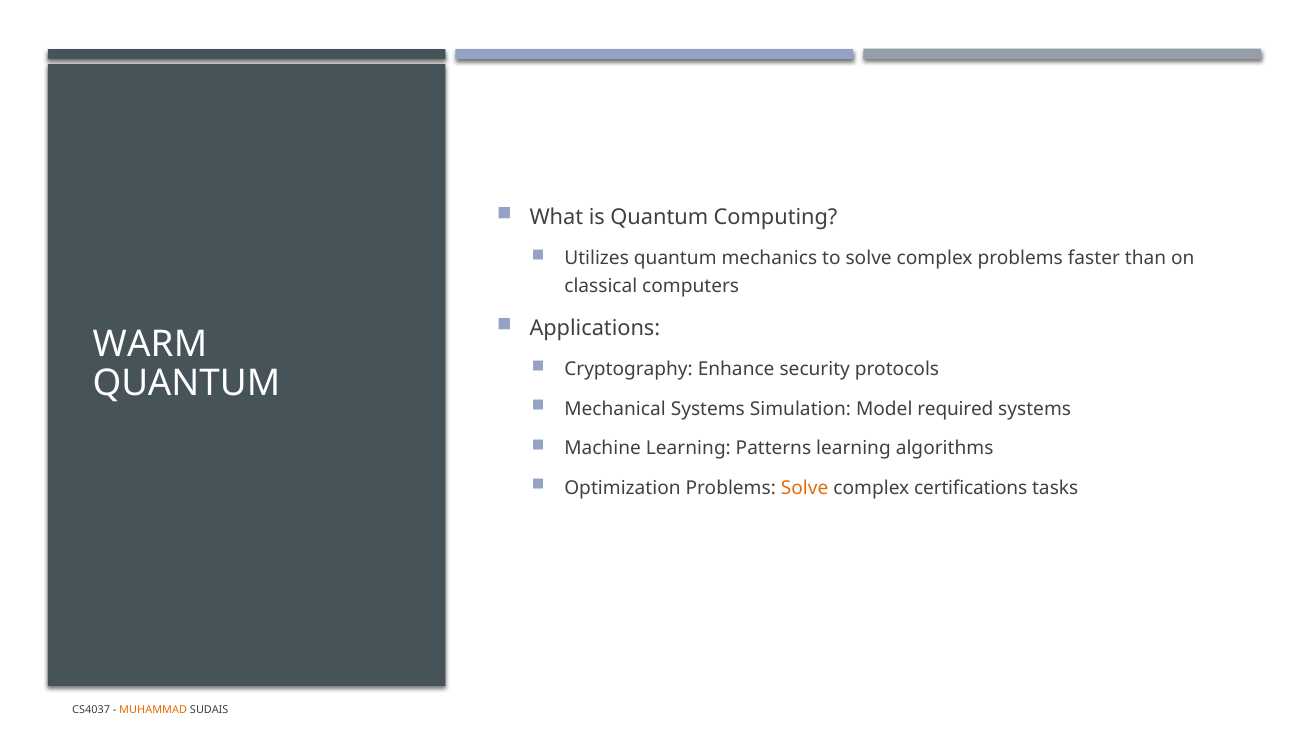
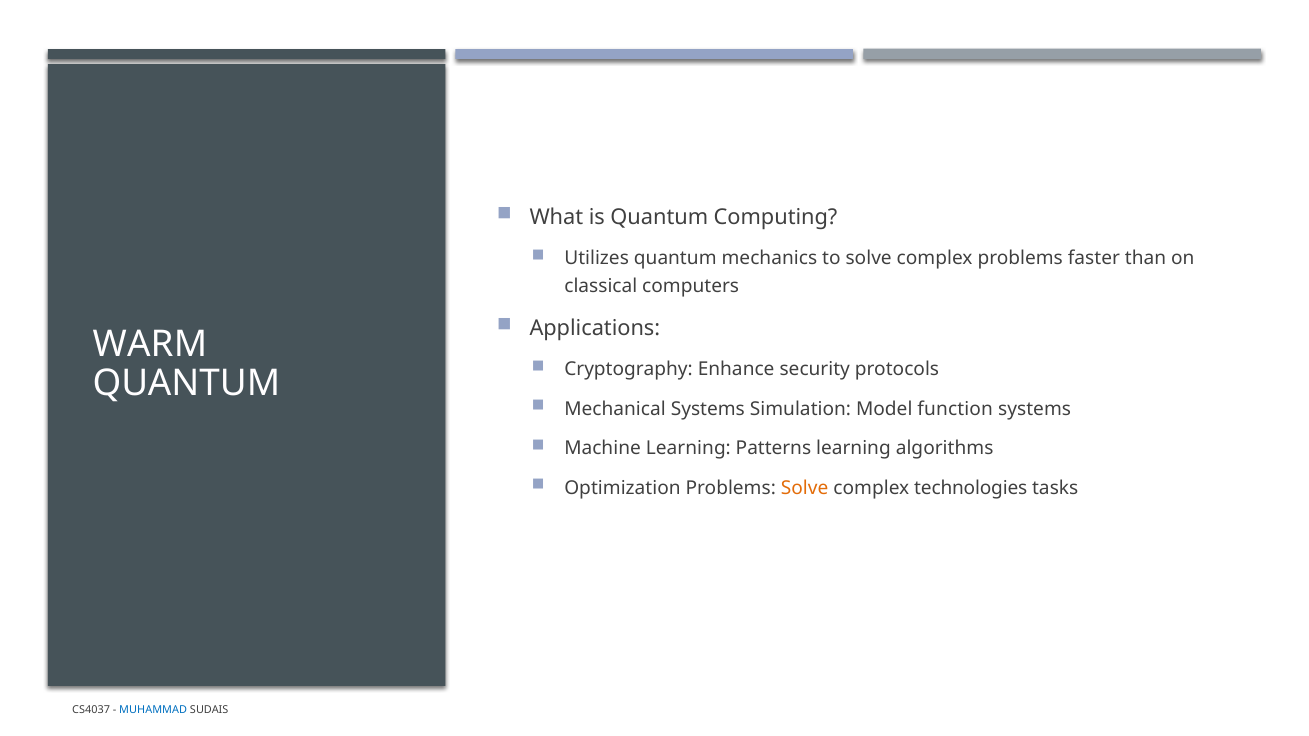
required: required -> function
certifications: certifications -> technologies
MUHAMMAD colour: orange -> blue
